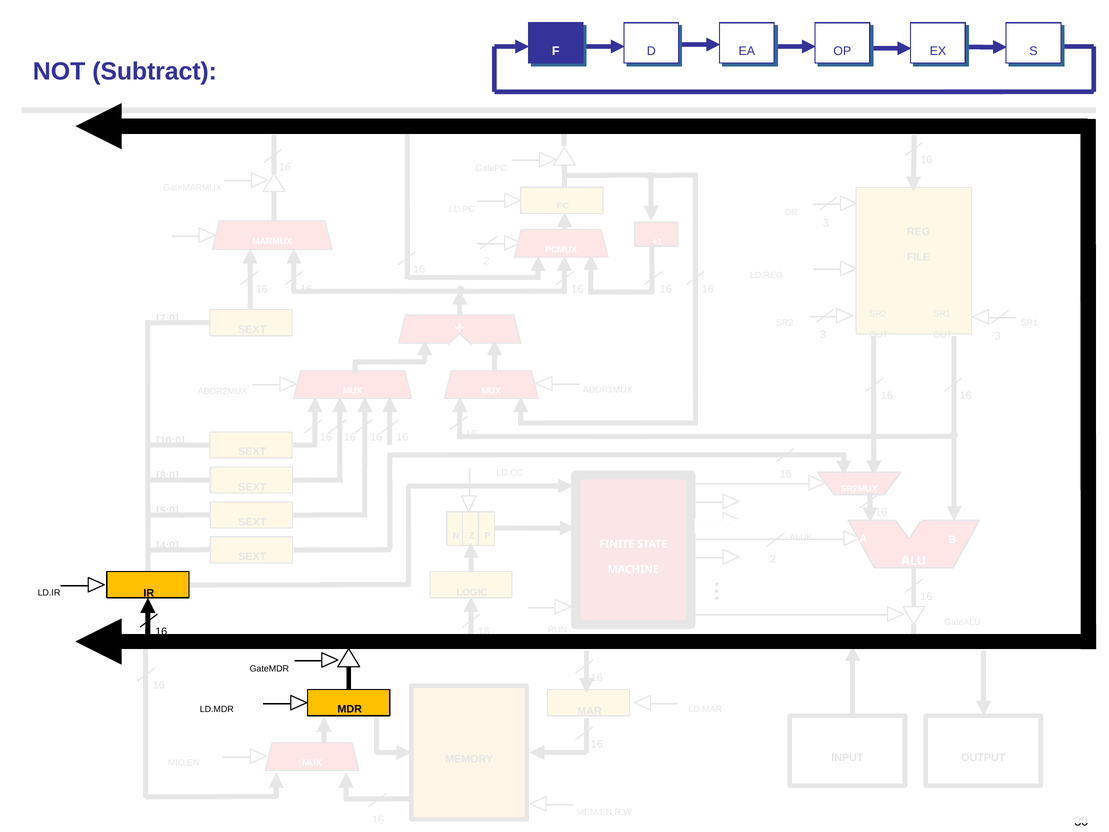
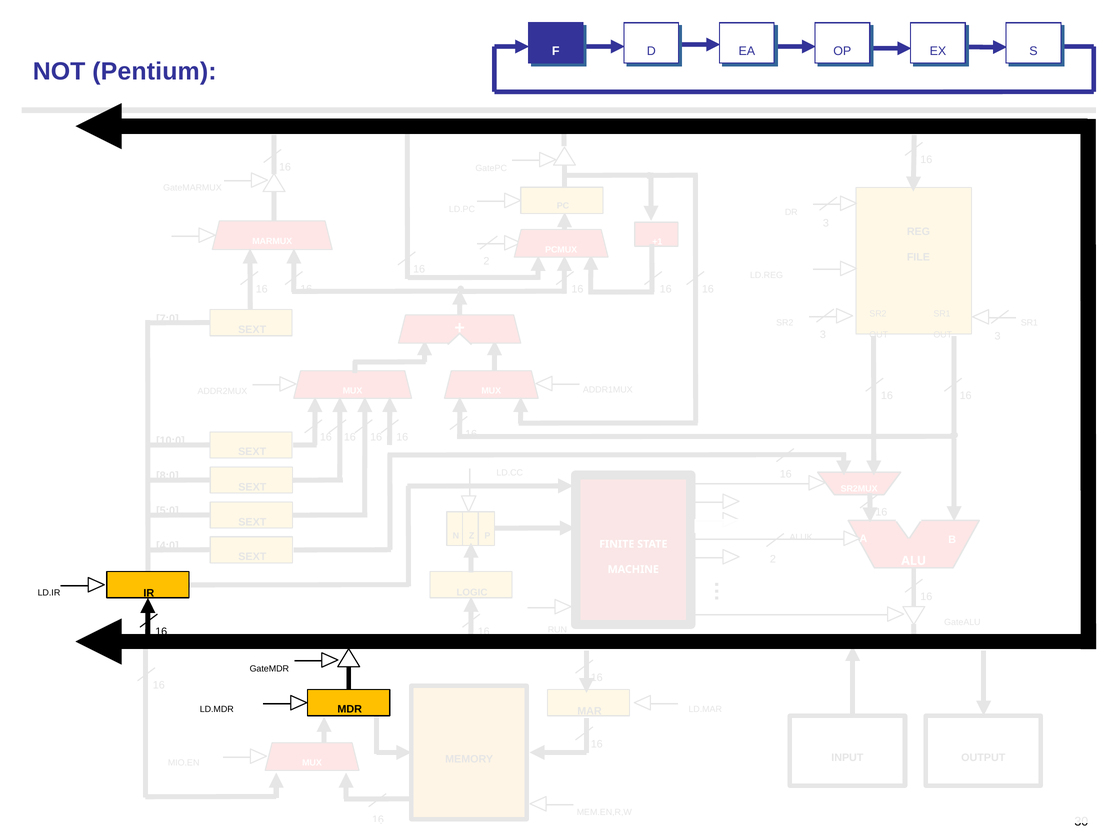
Subtract: Subtract -> Pentium
